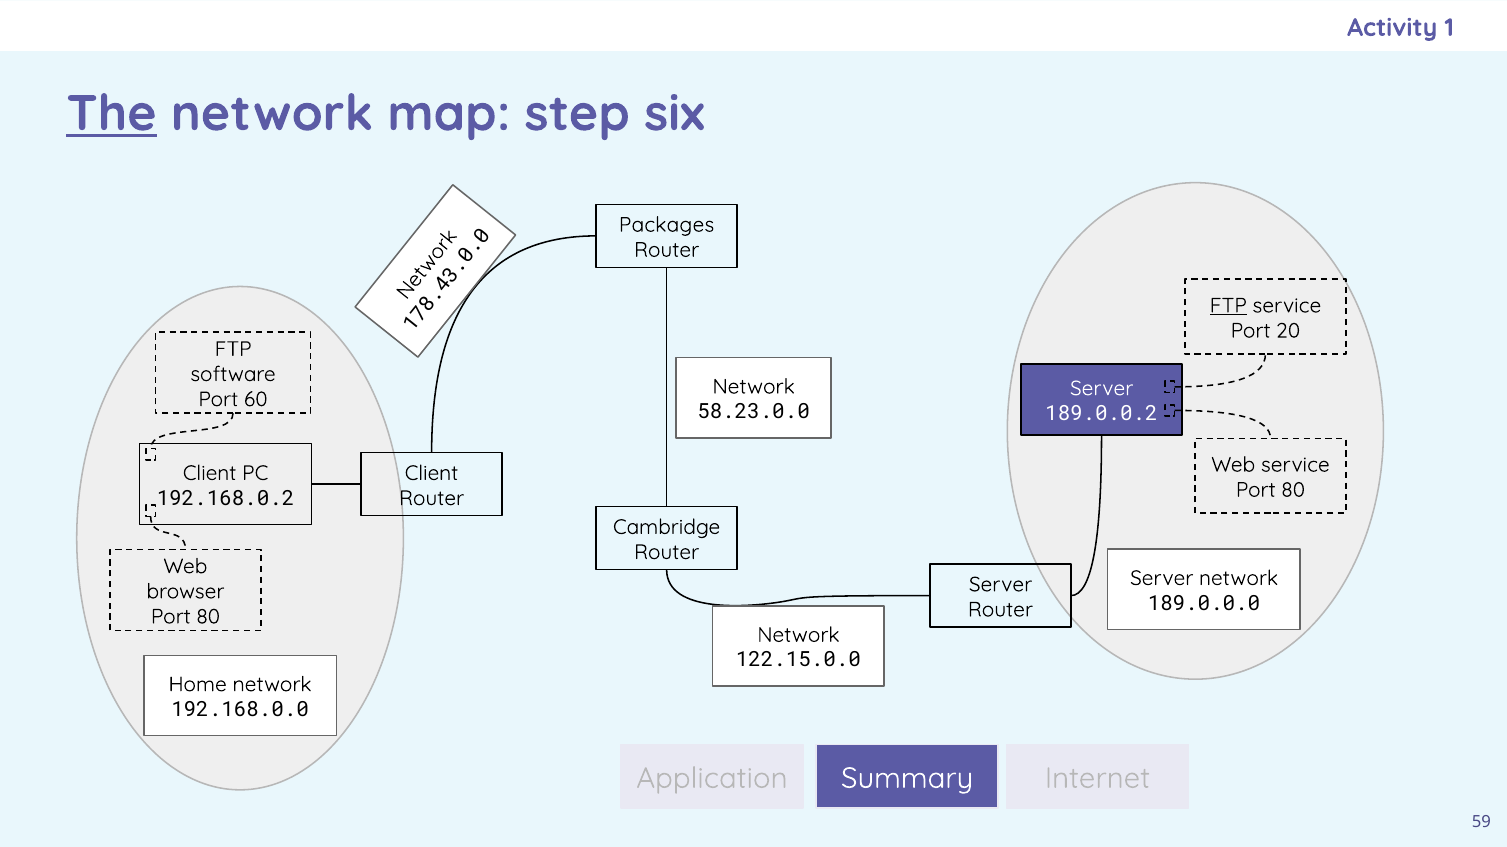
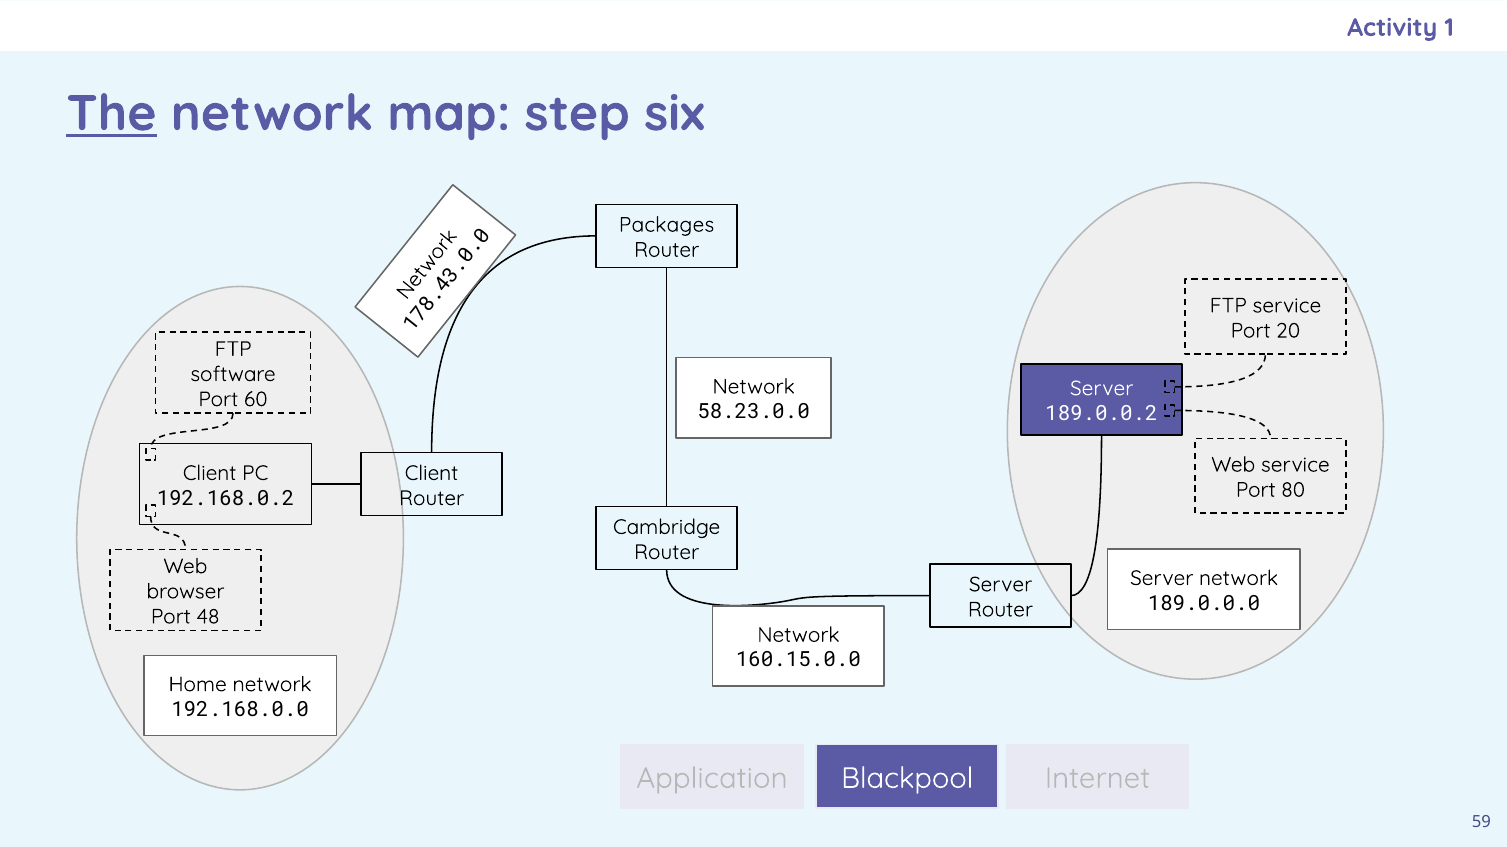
FTP at (1228, 306) underline: present -> none
80 at (208, 617): 80 -> 48
122.15.0.0: 122.15.0.0 -> 160.15.0.0
Summary: Summary -> Blackpool
